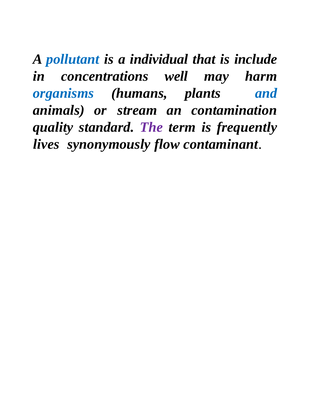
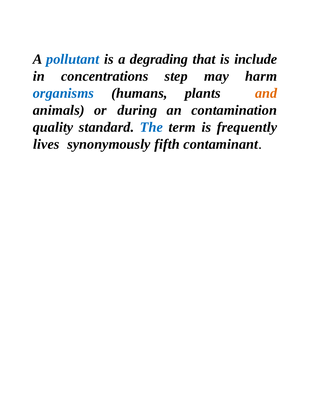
individual: individual -> degrading
well: well -> step
and colour: blue -> orange
stream: stream -> during
The colour: purple -> blue
flow: flow -> fifth
